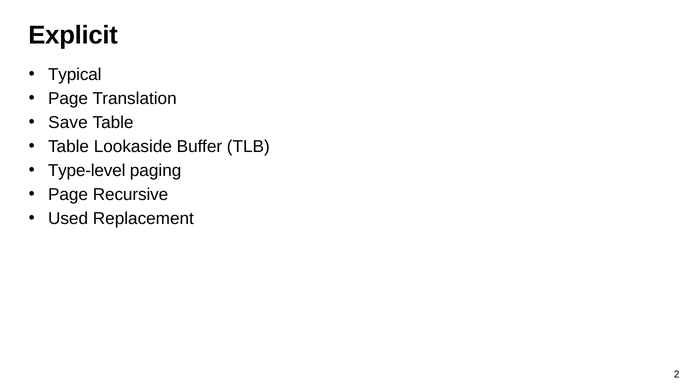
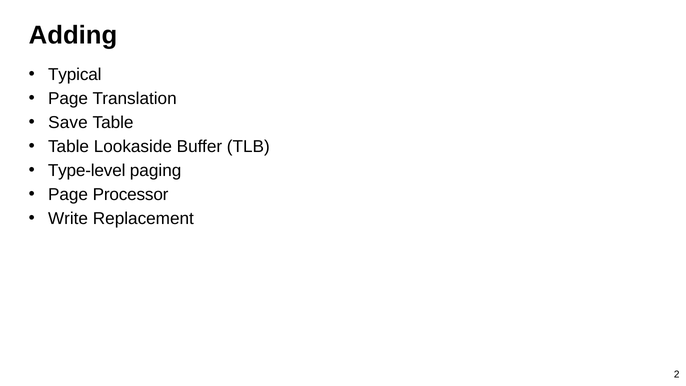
Explicit: Explicit -> Adding
Recursive: Recursive -> Processor
Used: Used -> Write
